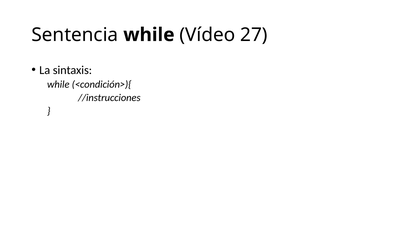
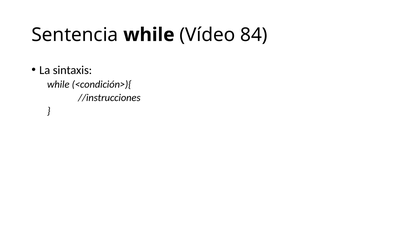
27: 27 -> 84
